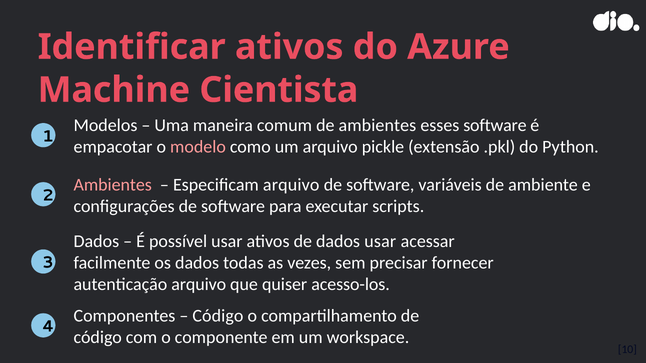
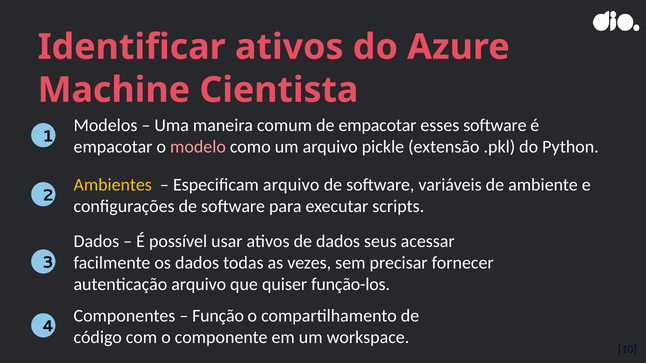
de ambientes: ambientes -> empacotar
Ambientes at (113, 185) colour: pink -> yellow
dados usar: usar -> seus
acesso-los: acesso-los -> função-los
Código at (218, 316): Código -> Função
